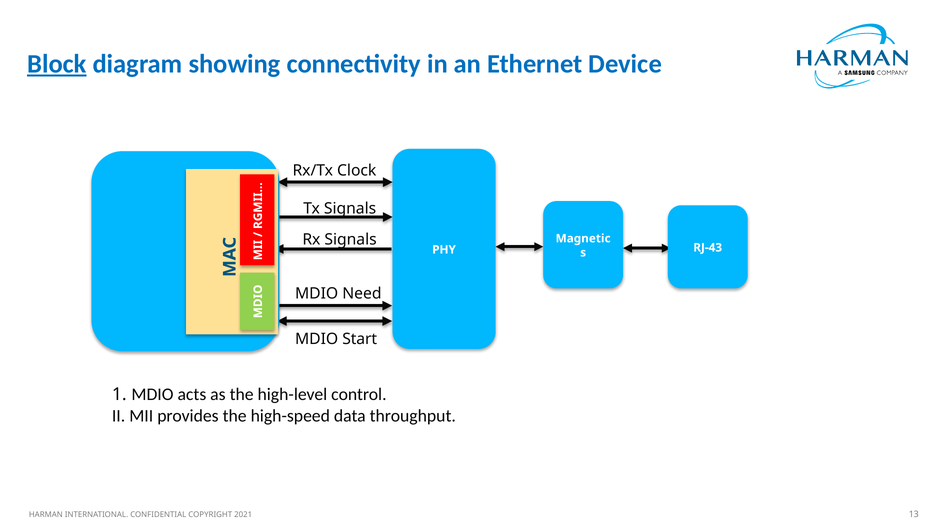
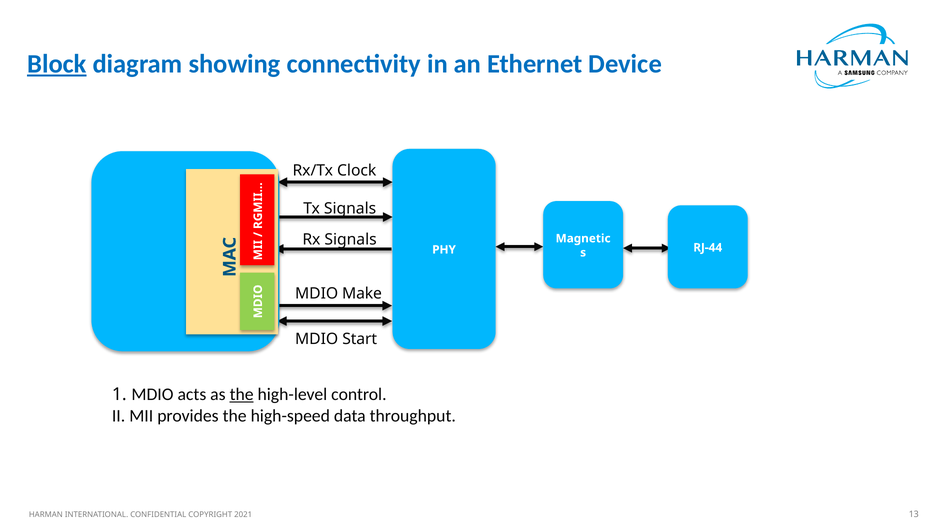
RJ-43: RJ-43 -> RJ-44
Need: Need -> Make
the at (242, 394) underline: none -> present
